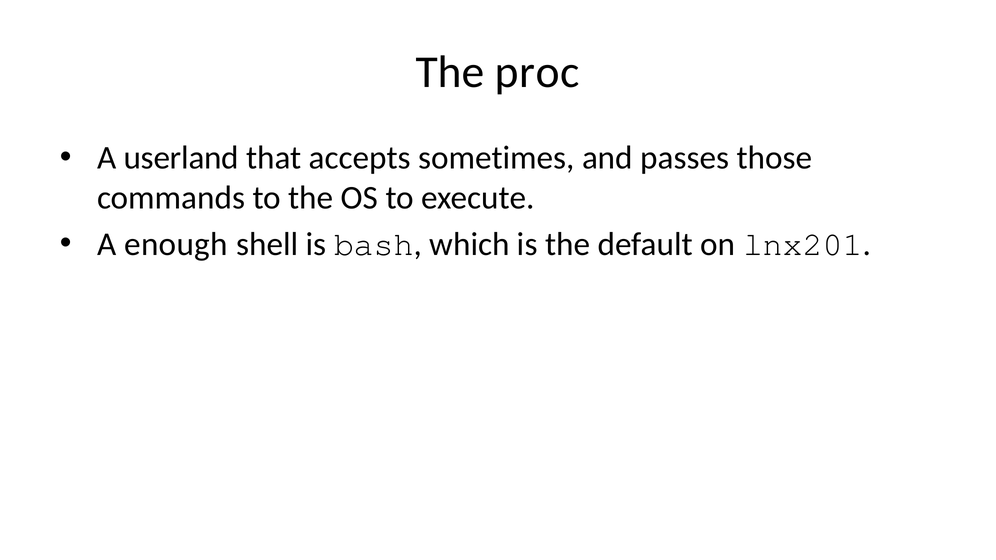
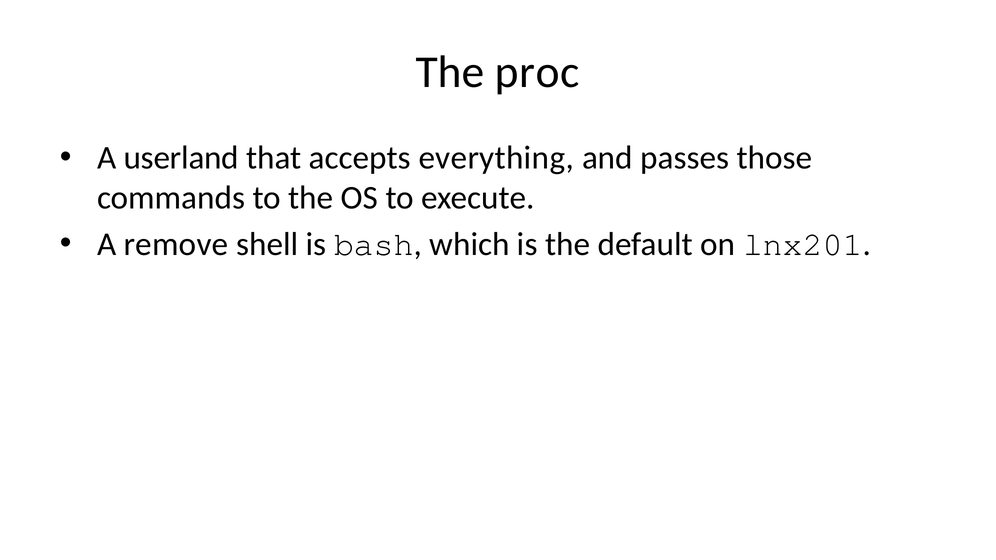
sometimes: sometimes -> everything
enough: enough -> remove
